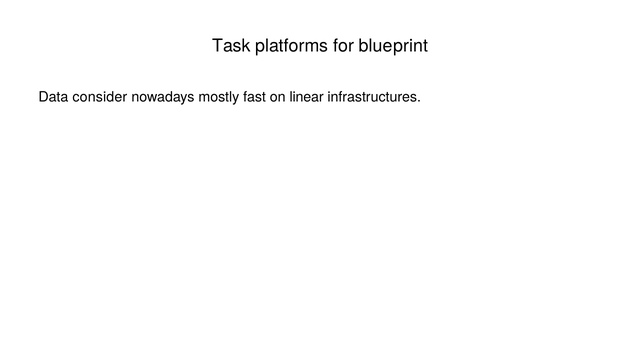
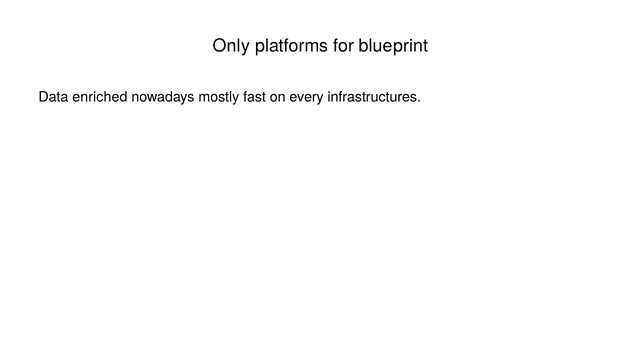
Task: Task -> Only
consider: consider -> enriched
linear: linear -> every
